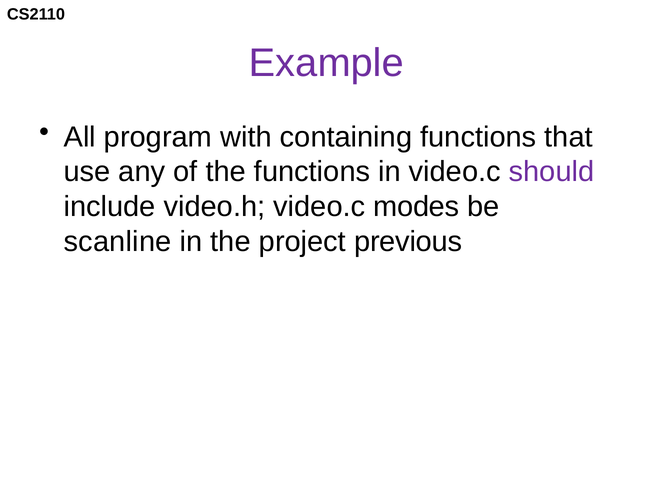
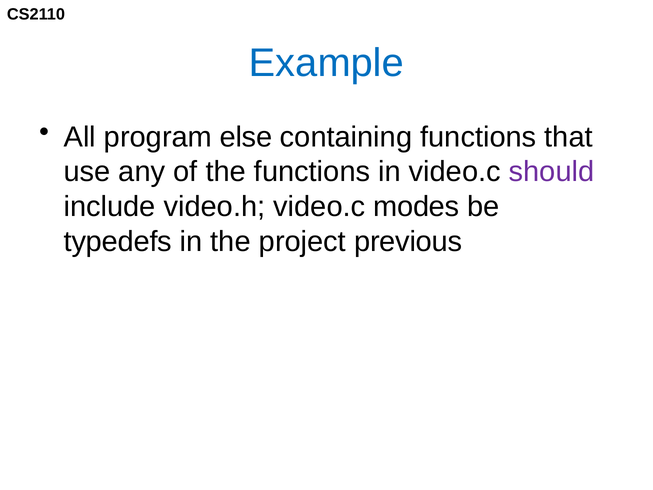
Example colour: purple -> blue
with: with -> else
scanline: scanline -> typedefs
